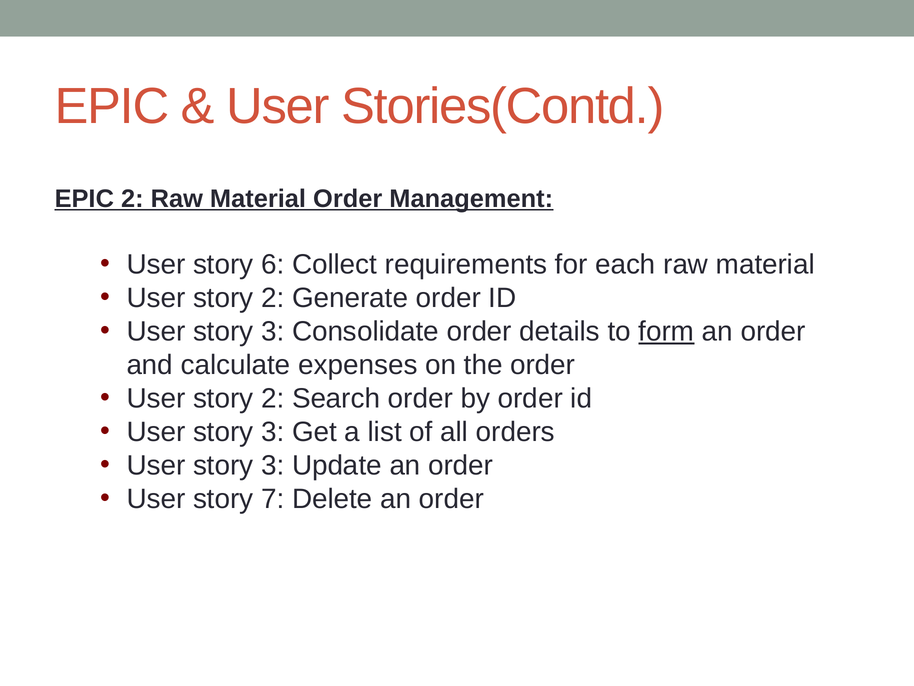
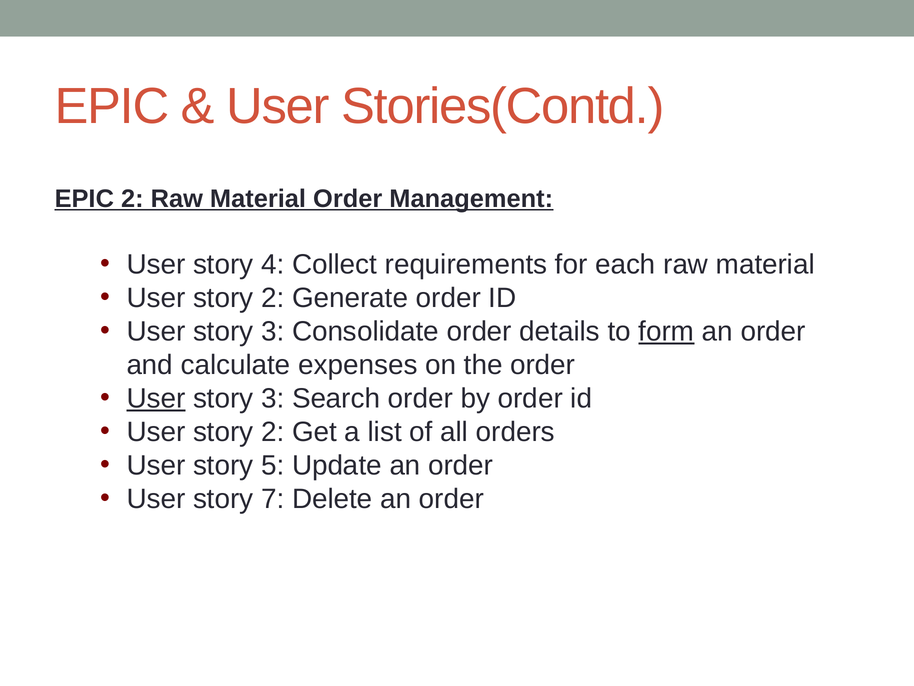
6: 6 -> 4
User at (156, 398) underline: none -> present
2 at (273, 398): 2 -> 3
3 at (273, 432): 3 -> 2
3 at (273, 465): 3 -> 5
